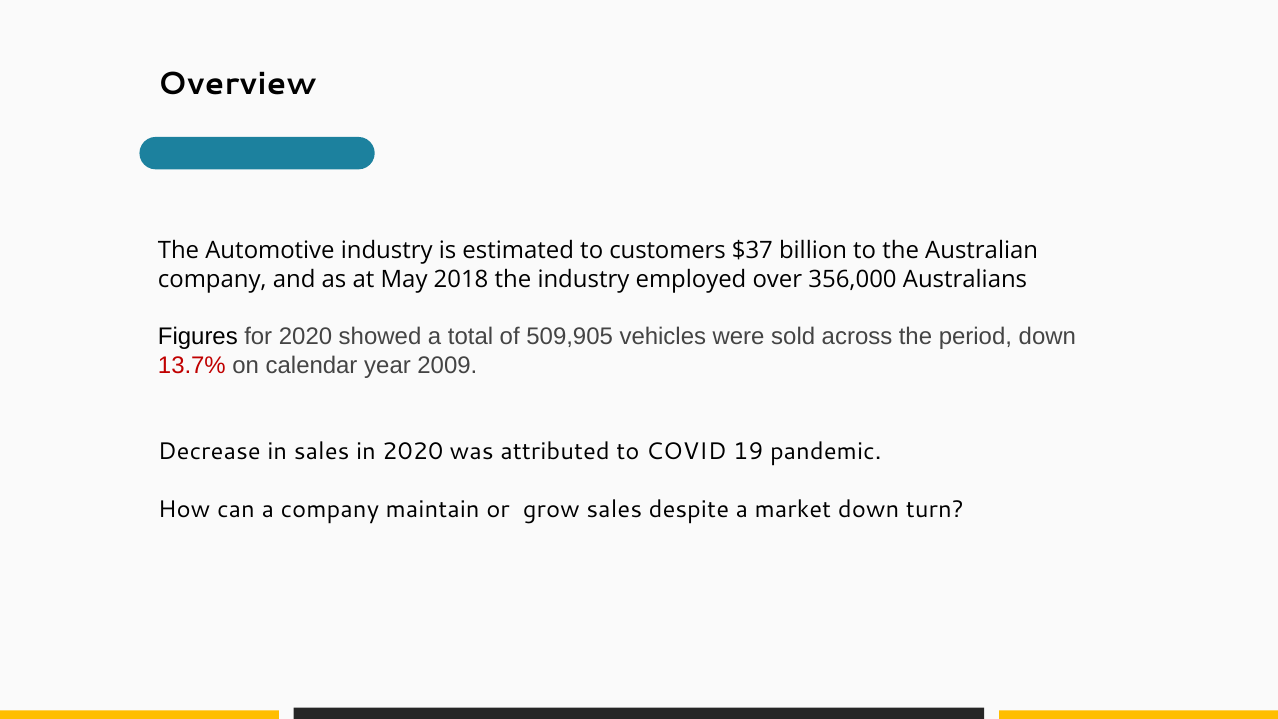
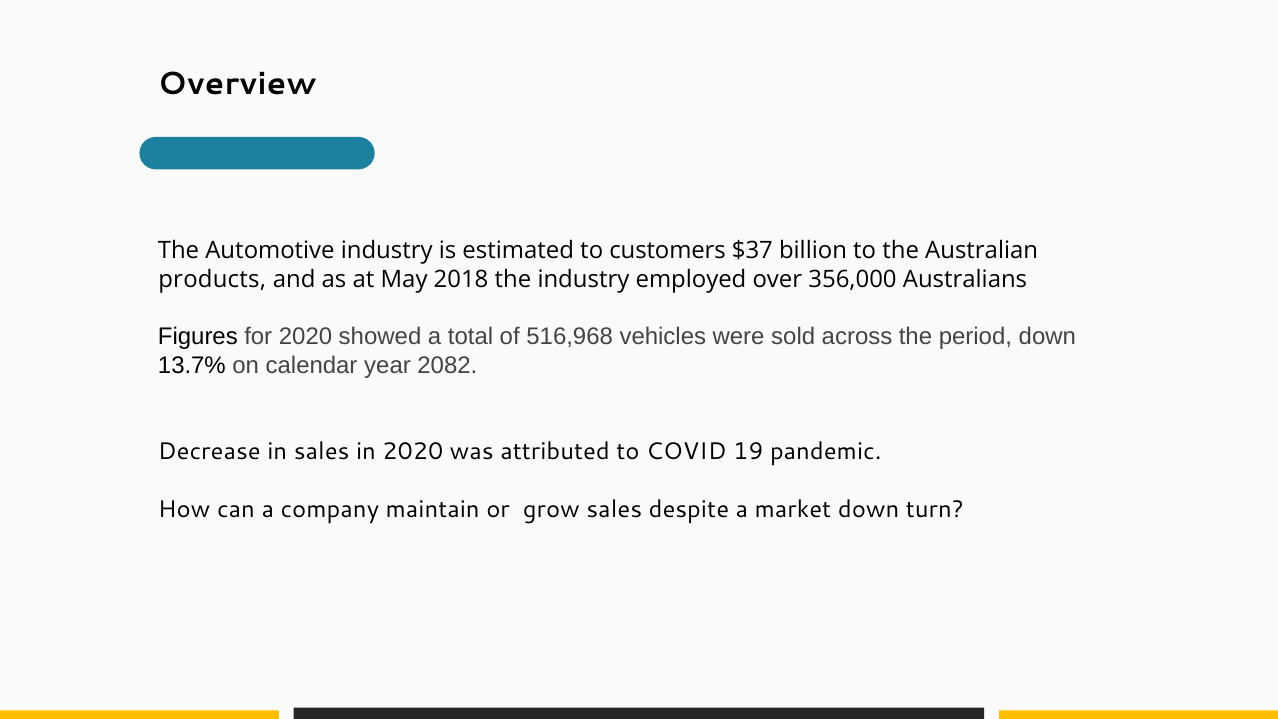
company at (212, 279): company -> products
509,905: 509,905 -> 516,968
13.7% colour: red -> black
2009: 2009 -> 2082
